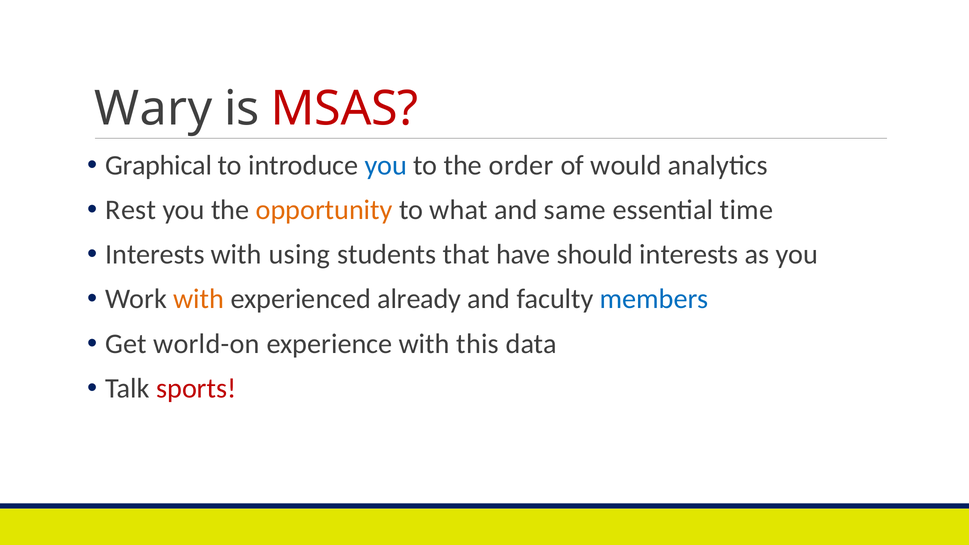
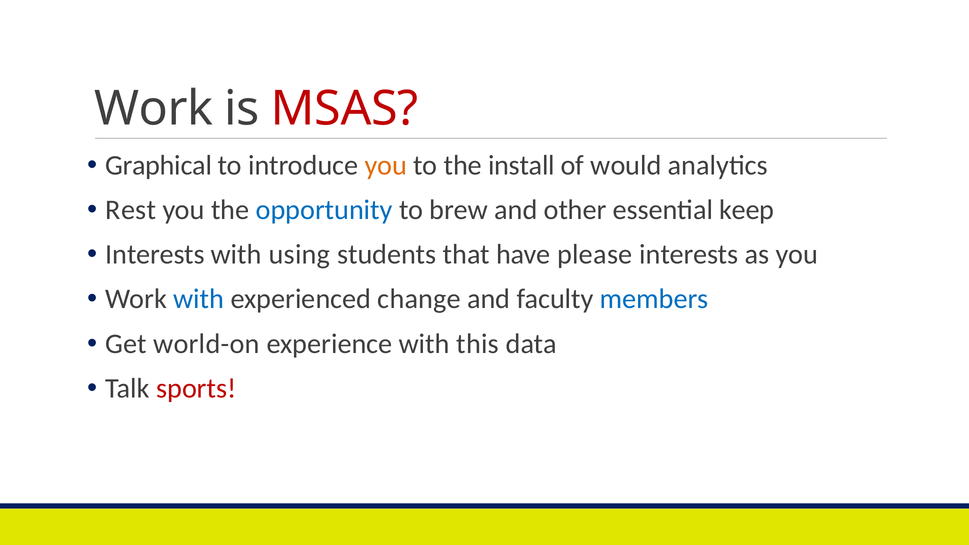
Wary at (153, 109): Wary -> Work
you at (386, 165) colour: blue -> orange
order: order -> install
opportunity colour: orange -> blue
what: what -> brew
same: same -> other
time: time -> keep
should: should -> please
with at (199, 299) colour: orange -> blue
already: already -> change
